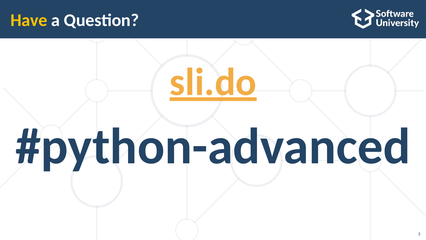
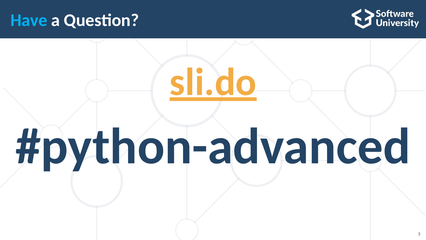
Have colour: yellow -> light blue
